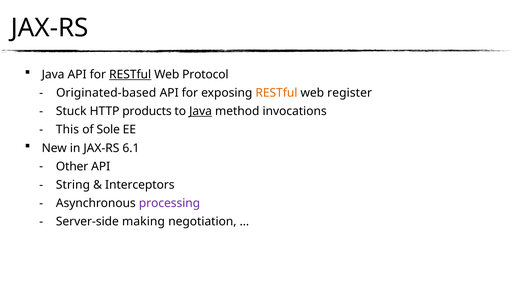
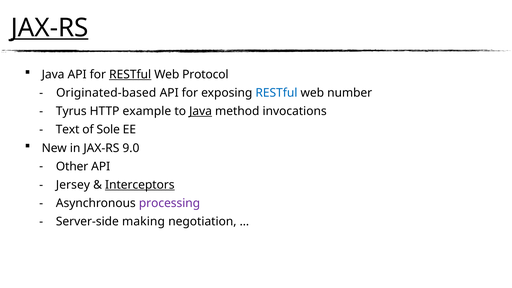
JAX-RS at (50, 28) underline: none -> present
RESTful at (276, 93) colour: orange -> blue
register: register -> number
Stuck: Stuck -> Tyrus
products: products -> example
This: This -> Text
6.1: 6.1 -> 9.0
String: String -> Jersey
Interceptors underline: none -> present
